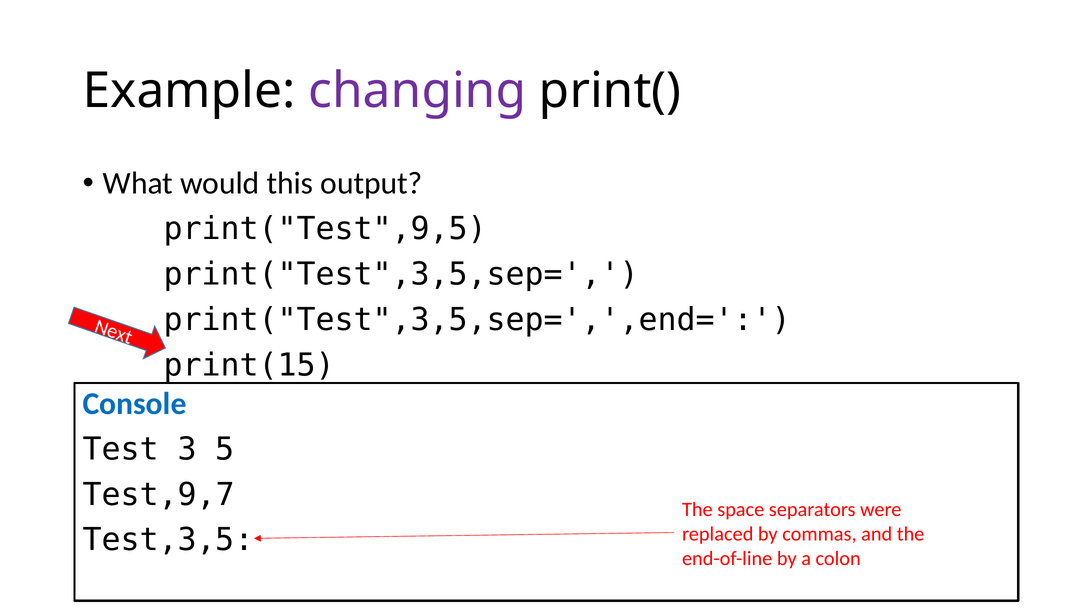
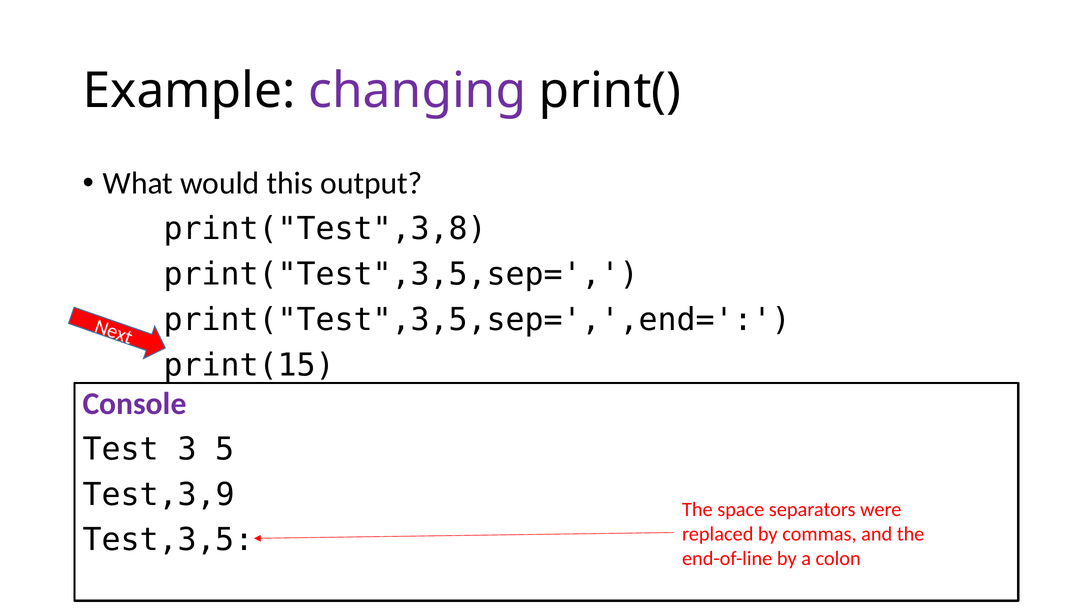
print("Test",9,5: print("Test",9,5 -> print("Test",3,8
Console colour: blue -> purple
Test,9,7: Test,9,7 -> Test,3,9
